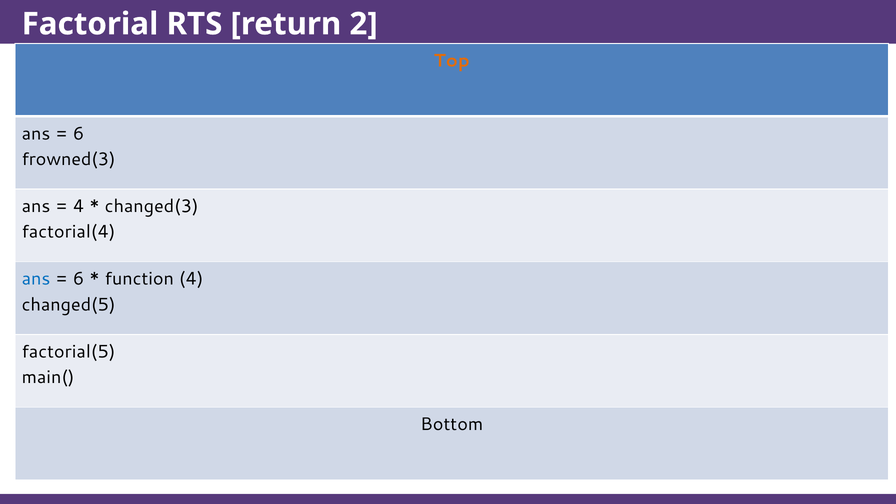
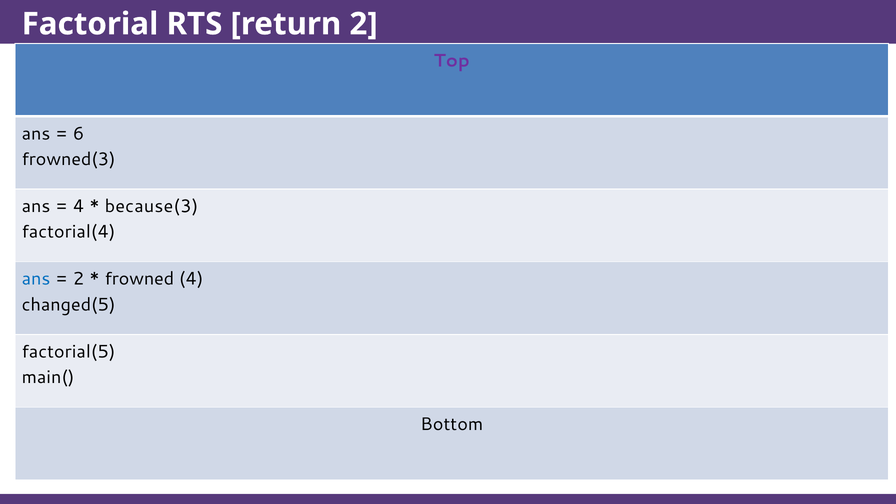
Top colour: orange -> purple
changed(3: changed(3 -> because(3
6 at (78, 279): 6 -> 2
function: function -> frowned
